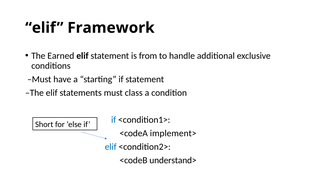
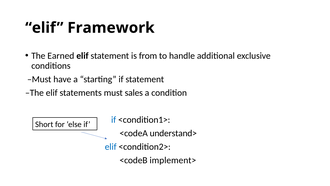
class: class -> sales
implement>: implement> -> understand>
understand>: understand> -> implement>
